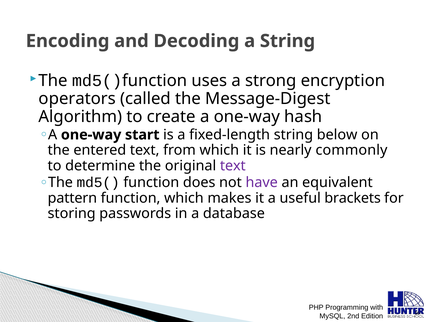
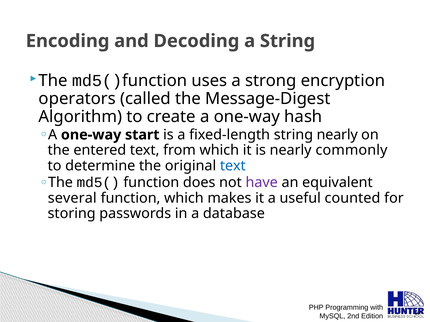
string below: below -> nearly
text at (233, 166) colour: purple -> blue
pattern: pattern -> several
brackets: brackets -> counted
